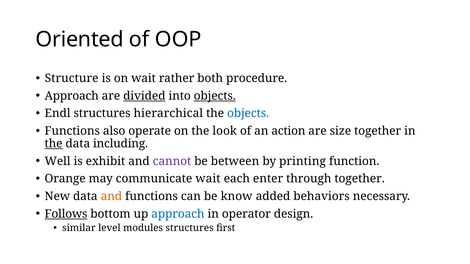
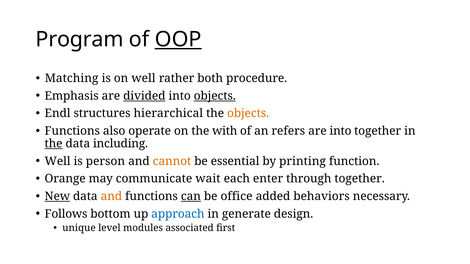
Oriented: Oriented -> Program
OOP underline: none -> present
Structure: Structure -> Matching
on wait: wait -> well
Approach at (72, 96): Approach -> Emphasis
objects at (248, 114) colour: blue -> orange
look: look -> with
action: action -> refers
are size: size -> into
exhibit: exhibit -> person
cannot colour: purple -> orange
between: between -> essential
New underline: none -> present
can underline: none -> present
know: know -> office
Follows underline: present -> none
operator: operator -> generate
similar: similar -> unique
modules structures: structures -> associated
